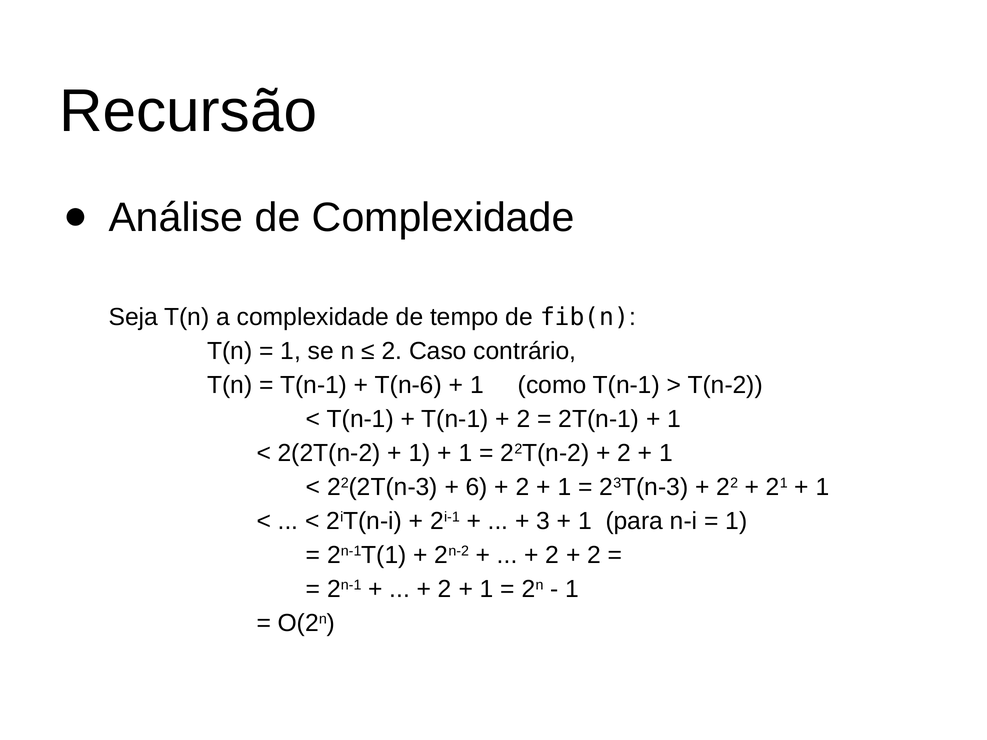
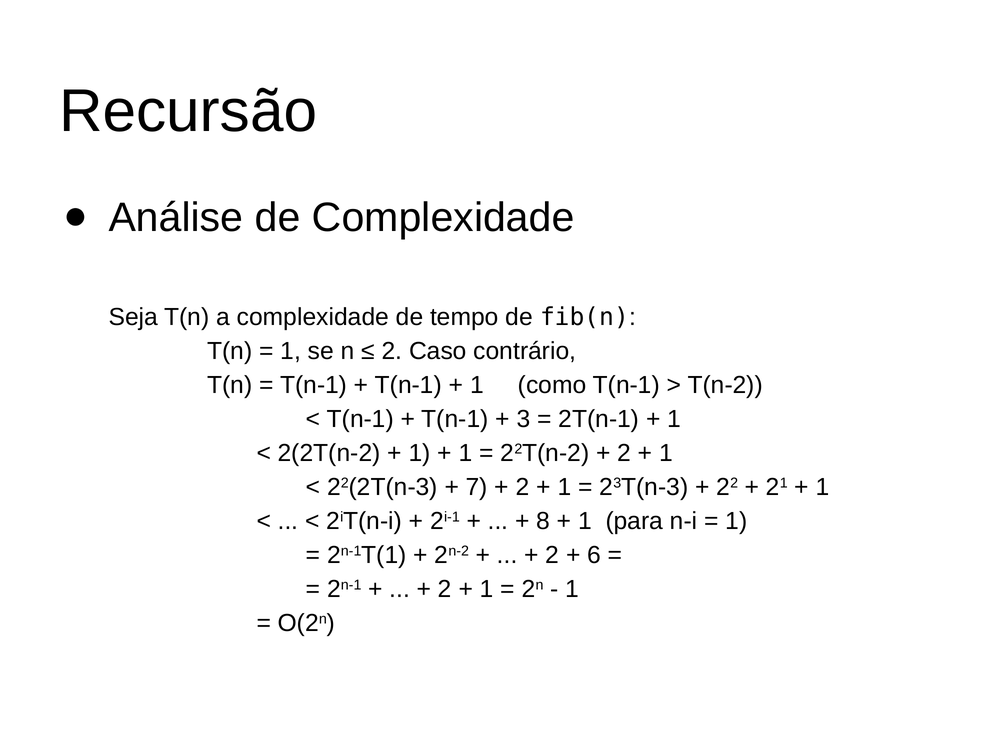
T(n-6 at (408, 385): T(n-6 -> T(n-1
2 at (523, 419): 2 -> 3
6: 6 -> 7
3: 3 -> 8
2 at (594, 555): 2 -> 6
